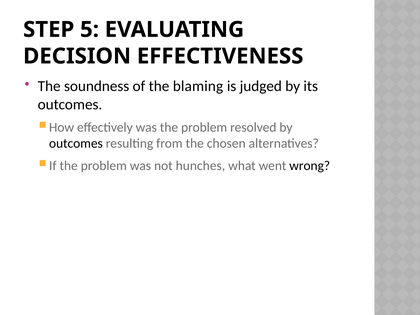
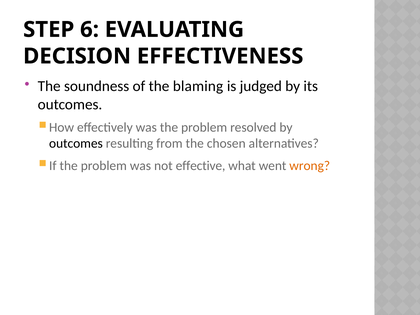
5: 5 -> 6
hunches: hunches -> effective
wrong colour: black -> orange
